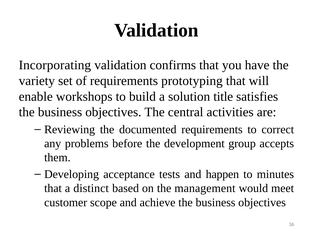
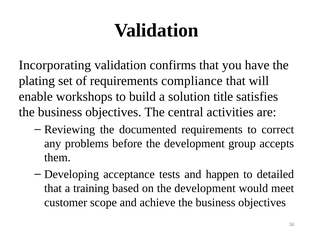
variety: variety -> plating
prototyping: prototyping -> compliance
minutes: minutes -> detailed
distinct: distinct -> training
on the management: management -> development
